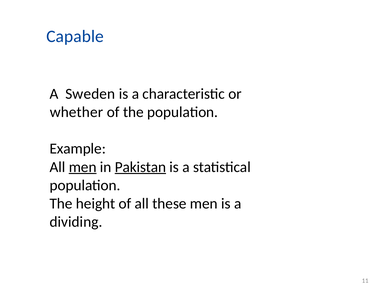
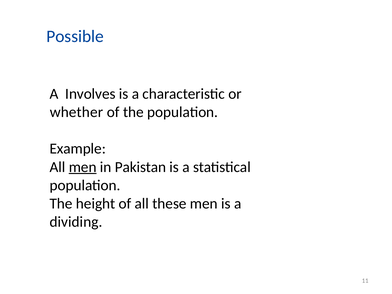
Capable: Capable -> Possible
Sweden: Sweden -> Involves
Pakistan underline: present -> none
